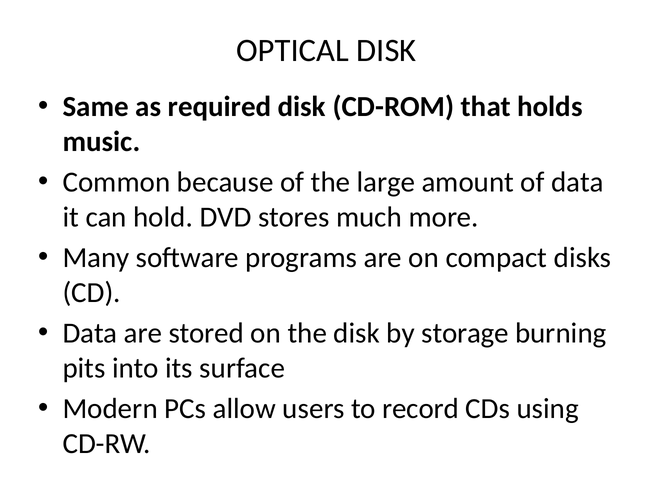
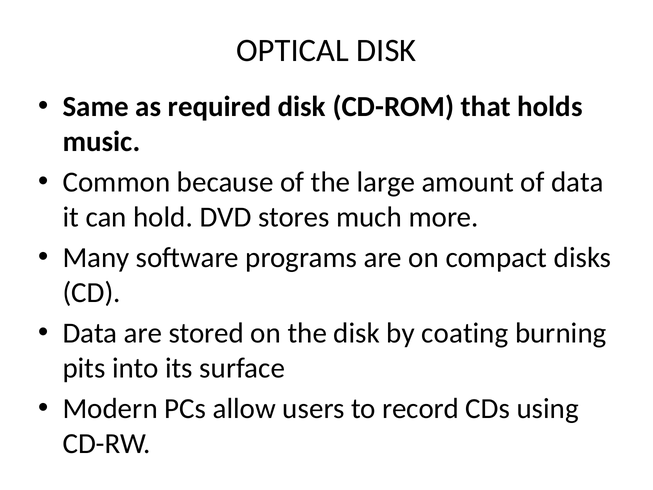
storage: storage -> coating
